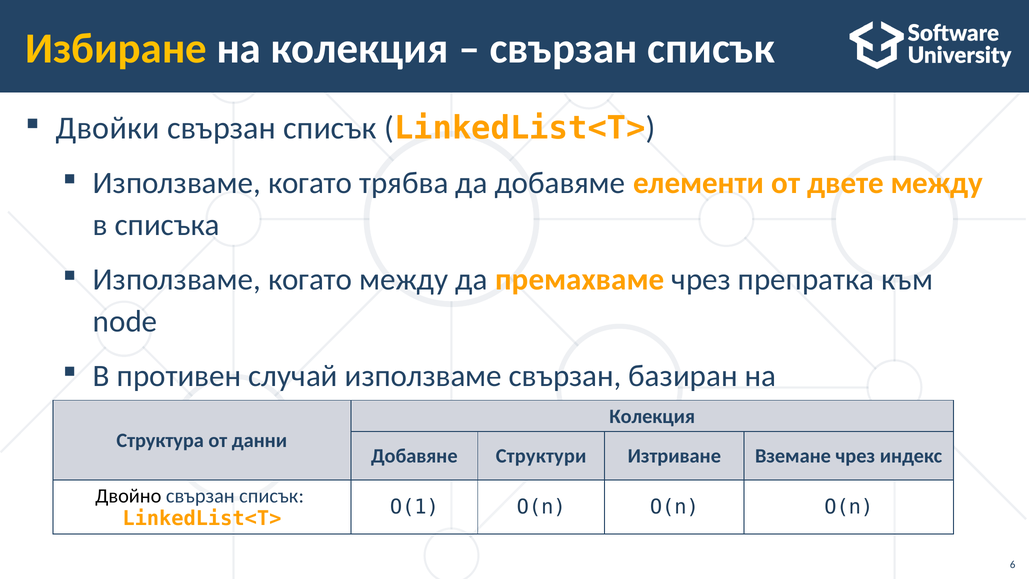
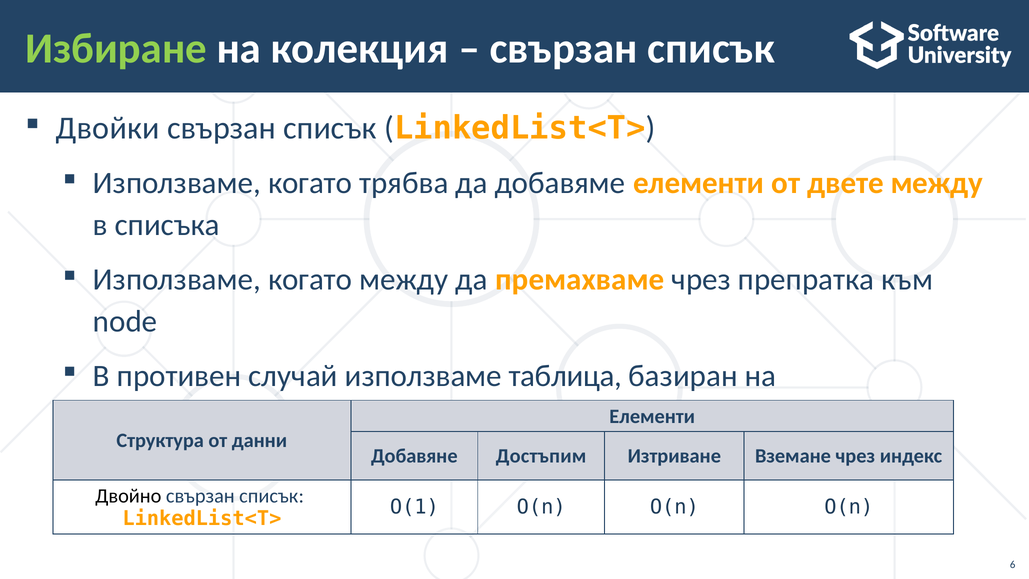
Избиране colour: yellow -> light green
използваме свързан: свързан -> таблица
Колекция at (652, 416): Колекция -> Елементи
Структури: Структури -> Достъпим
